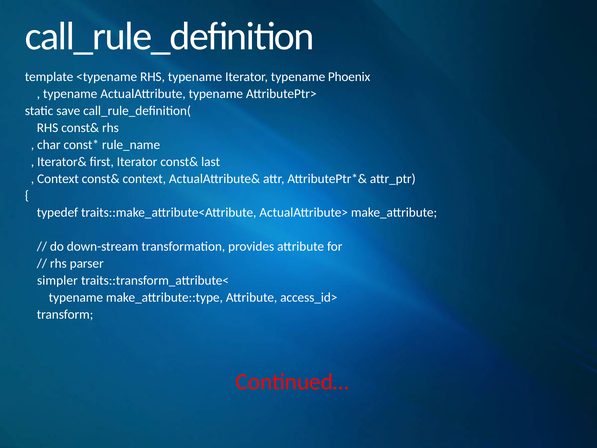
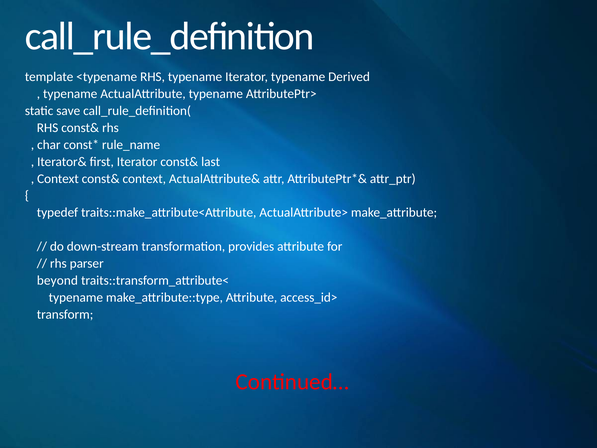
Phoenix: Phoenix -> Derived
simpler: simpler -> beyond
